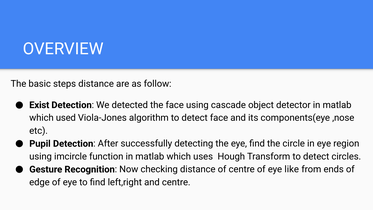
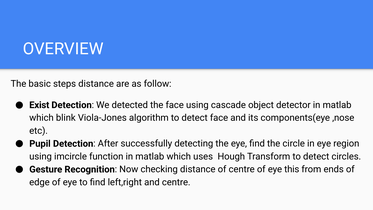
used: used -> blink
like: like -> this
